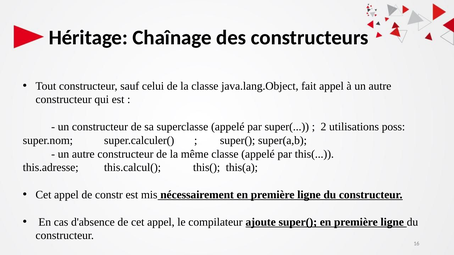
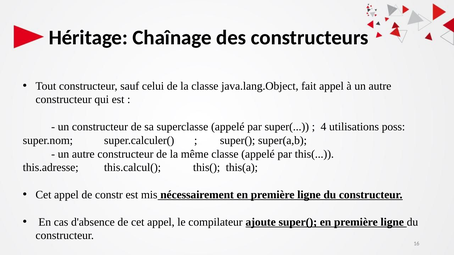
2: 2 -> 4
